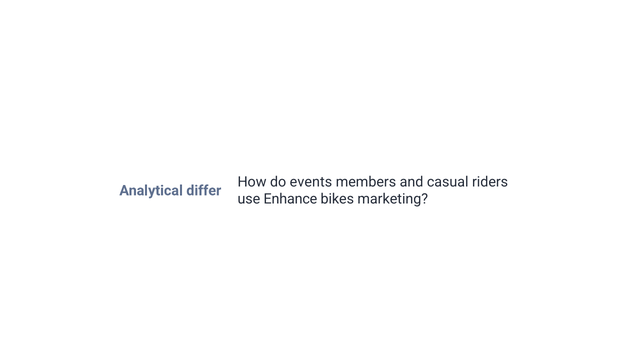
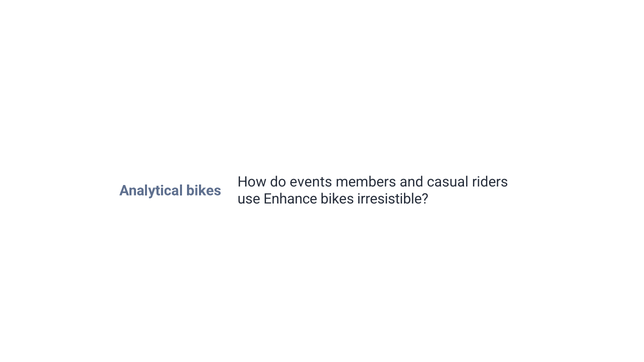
Analytical differ: differ -> bikes
marketing: marketing -> irresistible
